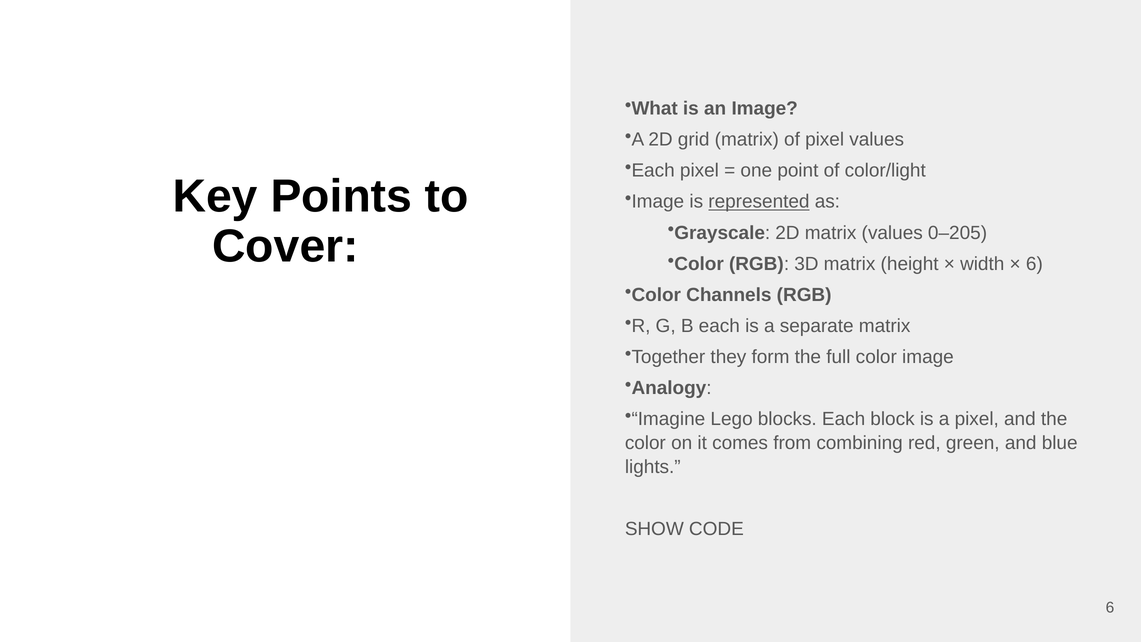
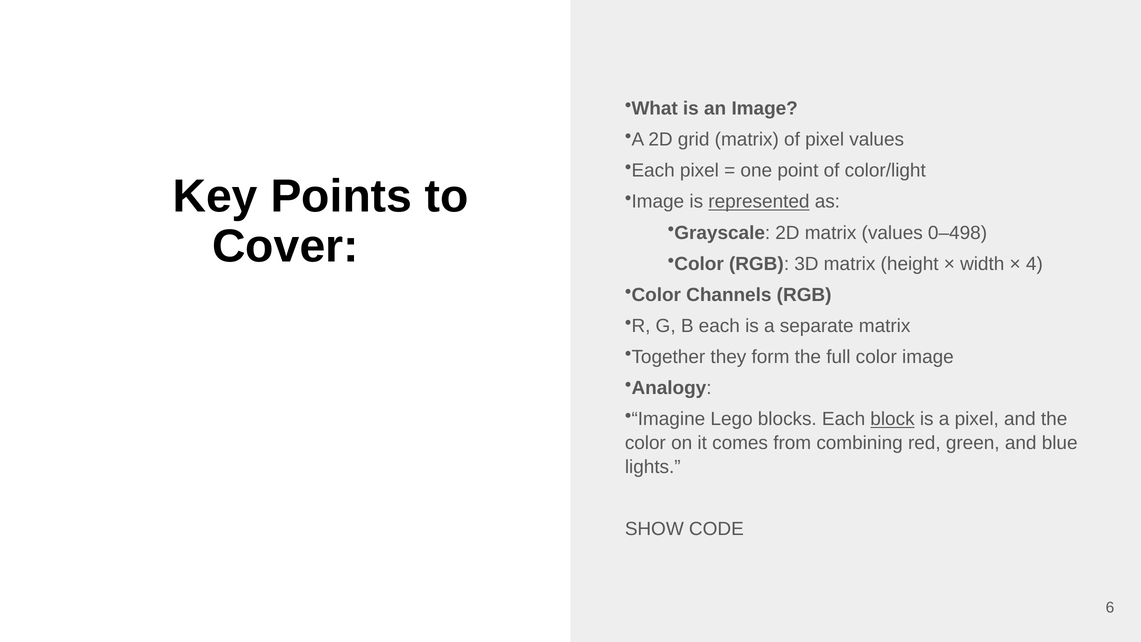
0–205: 0–205 -> 0–498
6 at (1034, 264): 6 -> 4
block underline: none -> present
